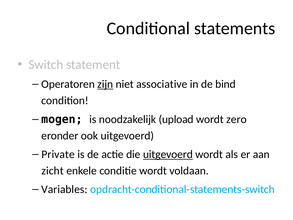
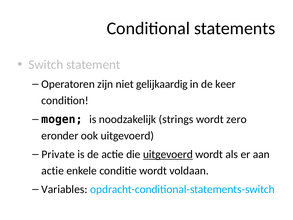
zijn underline: present -> none
associative: associative -> gelijkaardig
bind: bind -> keer
upload: upload -> strings
zicht at (53, 171): zicht -> actie
